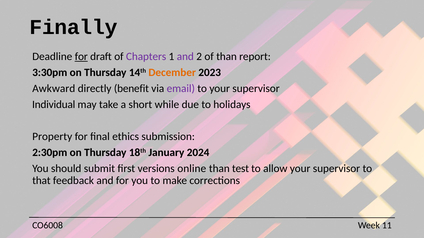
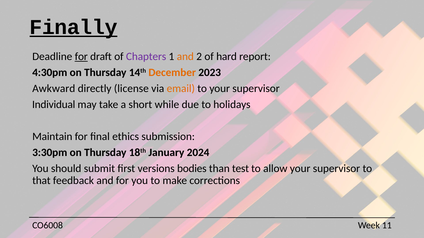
Finally underline: none -> present
and at (185, 57) colour: purple -> orange
of than: than -> hard
3:30pm: 3:30pm -> 4:30pm
benefit: benefit -> license
email colour: purple -> orange
Property: Property -> Maintain
2:30pm: 2:30pm -> 3:30pm
online: online -> bodies
